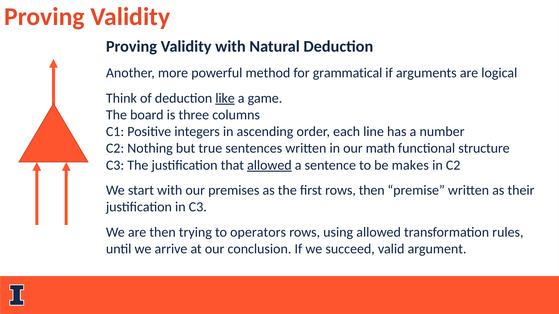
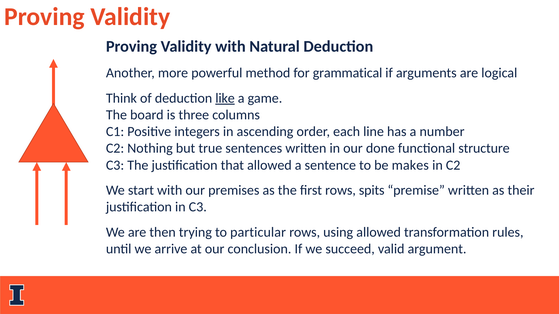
math: math -> done
allowed at (269, 165) underline: present -> none
rows then: then -> spits
operators: operators -> particular
